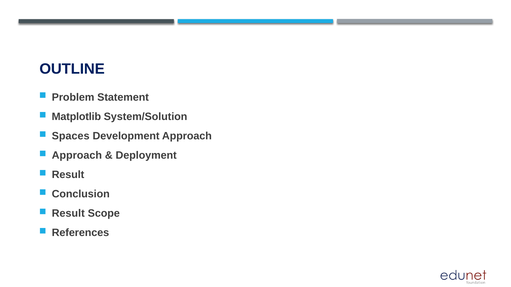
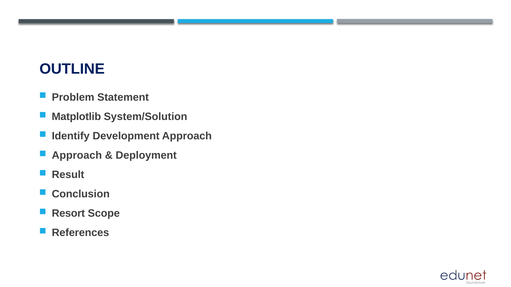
Spaces: Spaces -> Identify
Result at (68, 214): Result -> Resort
